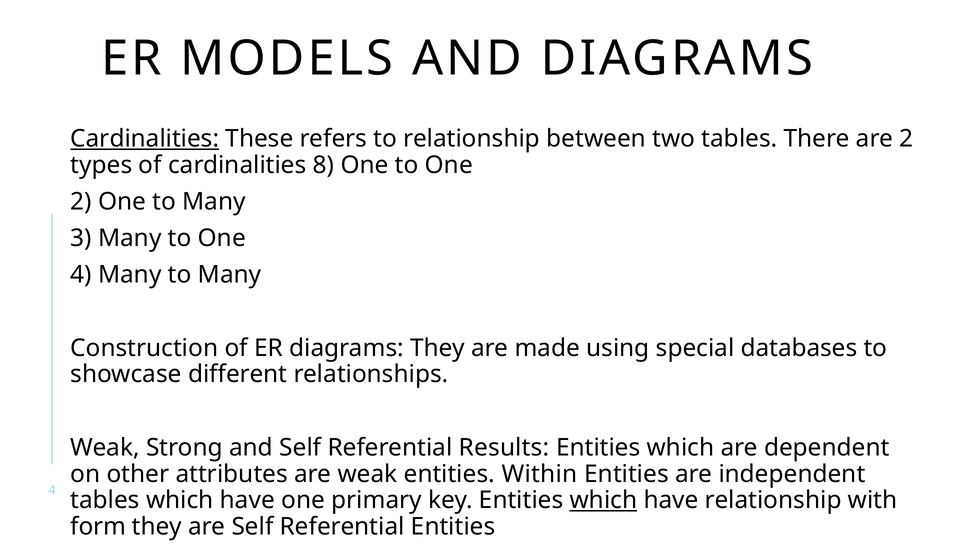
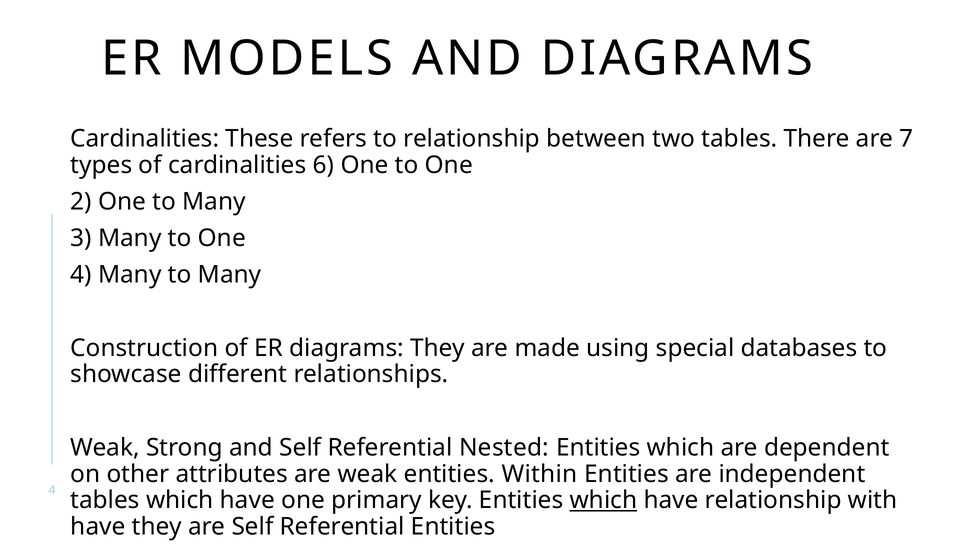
Cardinalities at (145, 139) underline: present -> none
are 2: 2 -> 7
8: 8 -> 6
Results: Results -> Nested
form at (98, 527): form -> have
